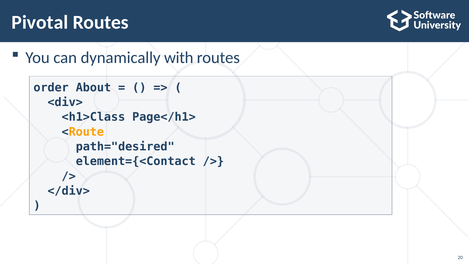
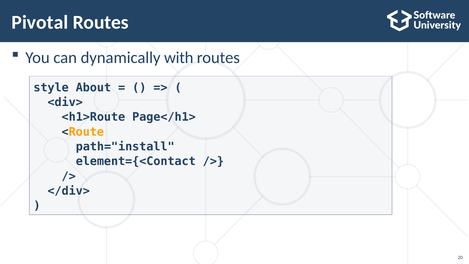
order: order -> style
<h1>Class: <h1>Class -> <h1>Route
path="desired: path="desired -> path="install
